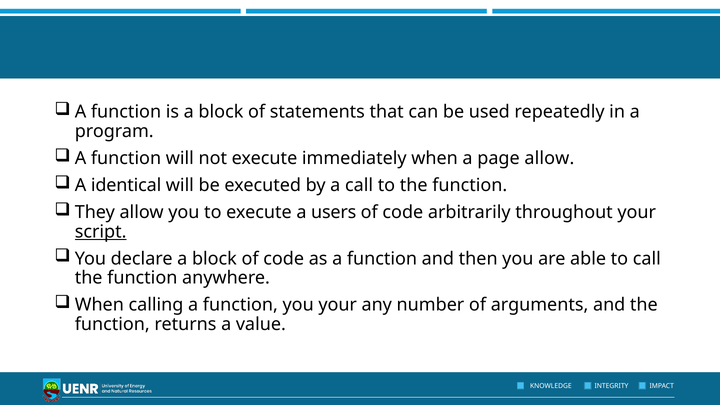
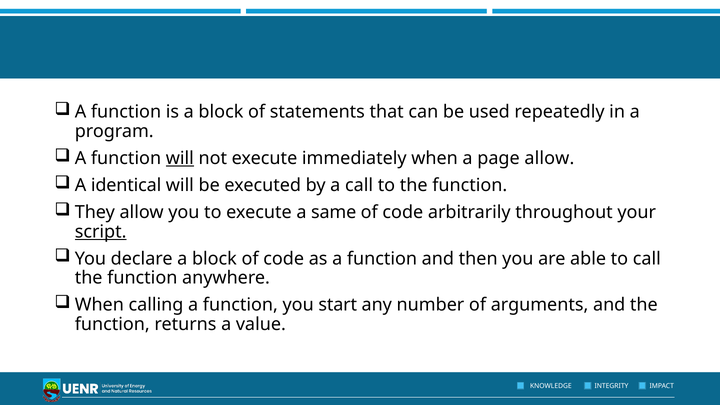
will at (180, 158) underline: none -> present
users: users -> same
you your: your -> start
